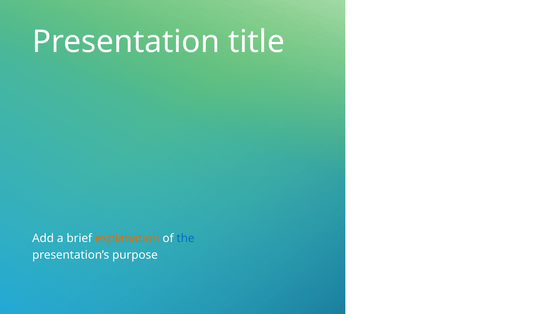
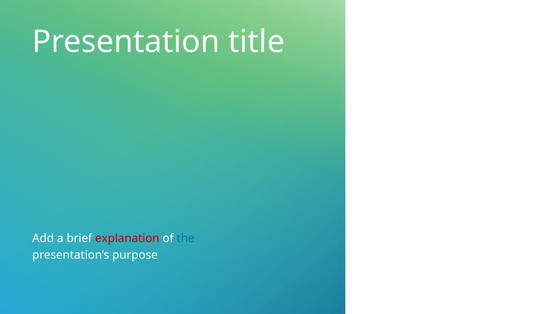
explanation colour: orange -> red
